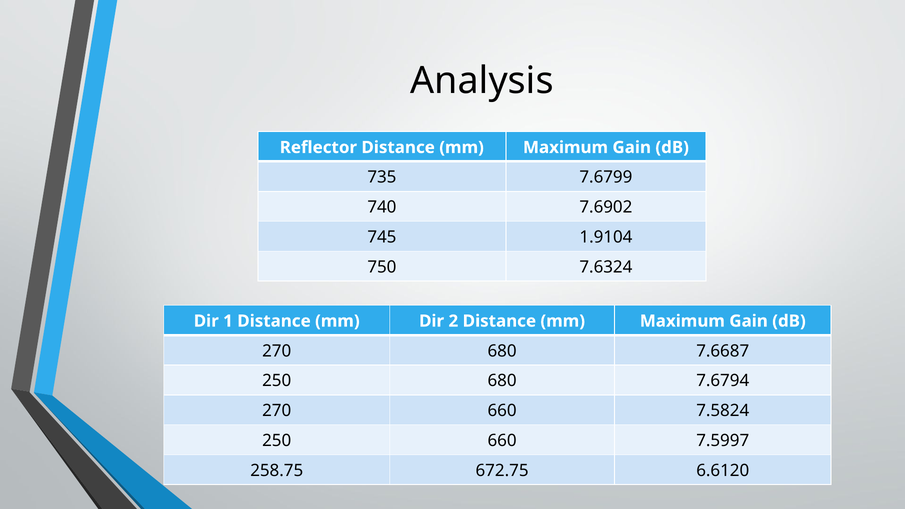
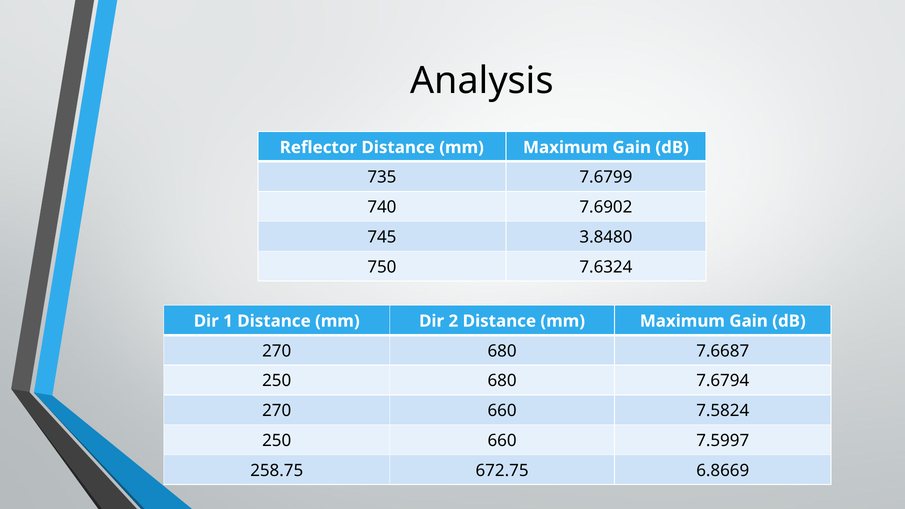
1.9104: 1.9104 -> 3.8480
6.6120: 6.6120 -> 6.8669
